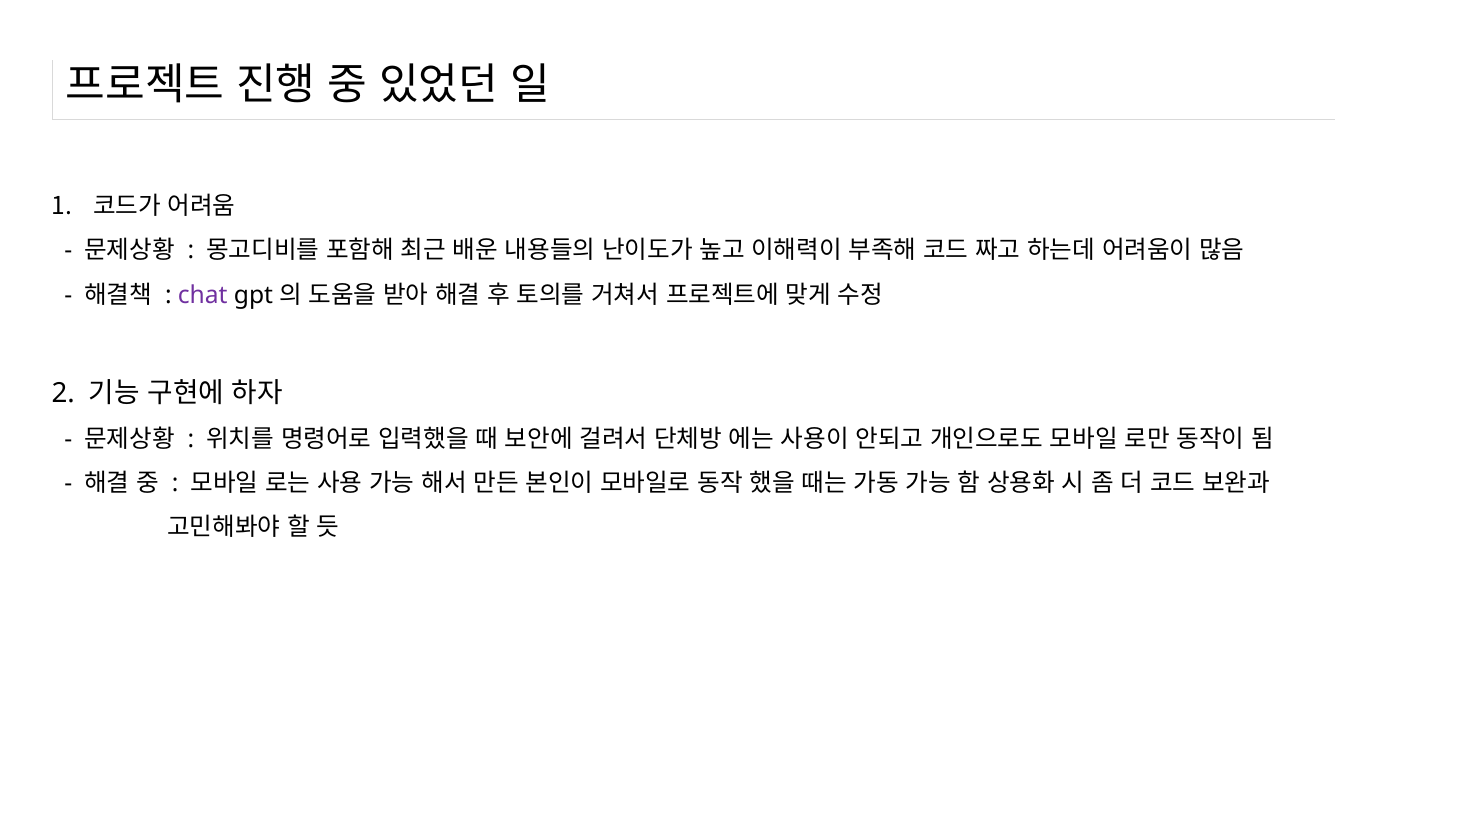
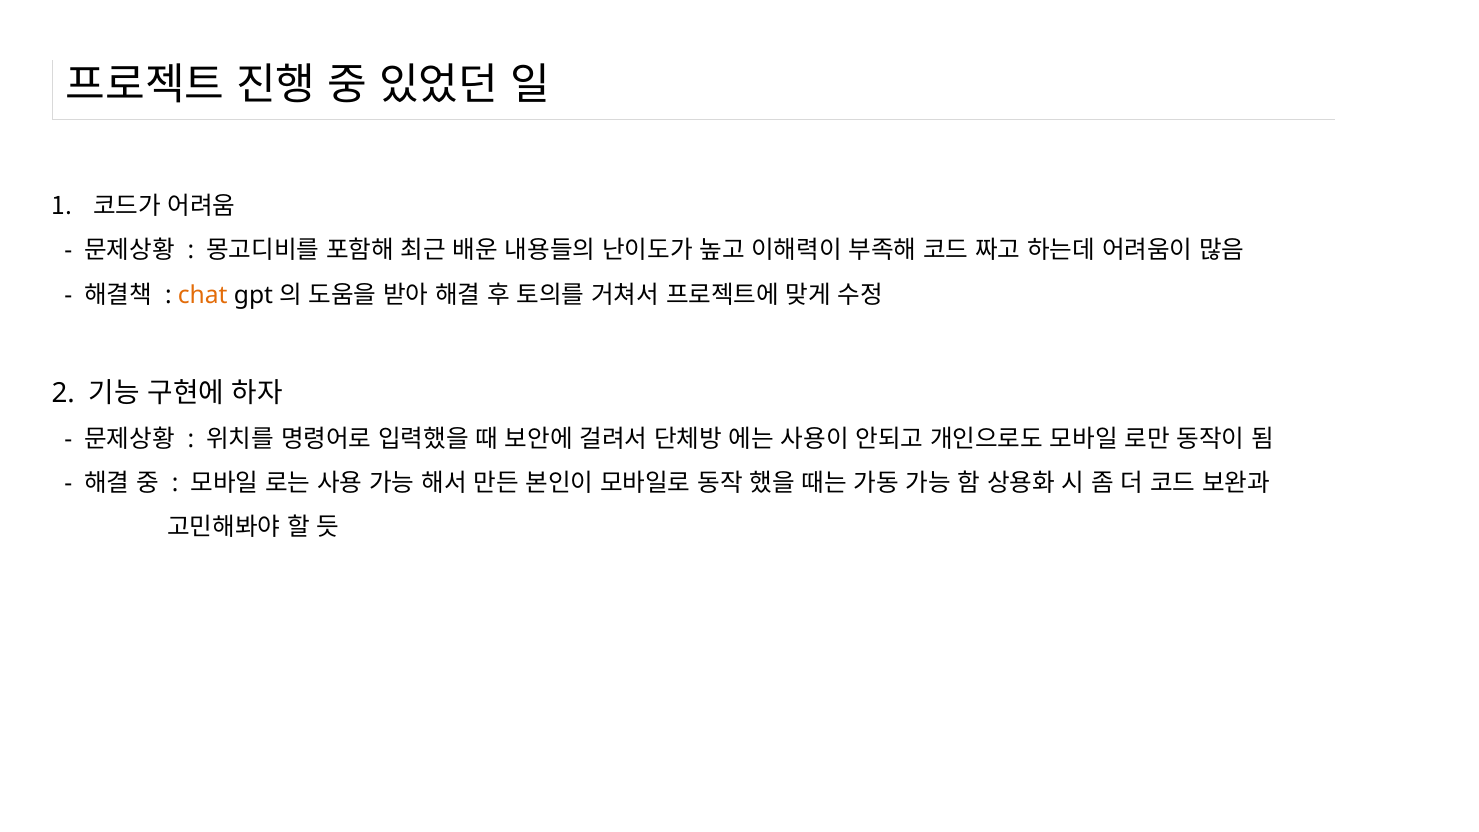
chat colour: purple -> orange
